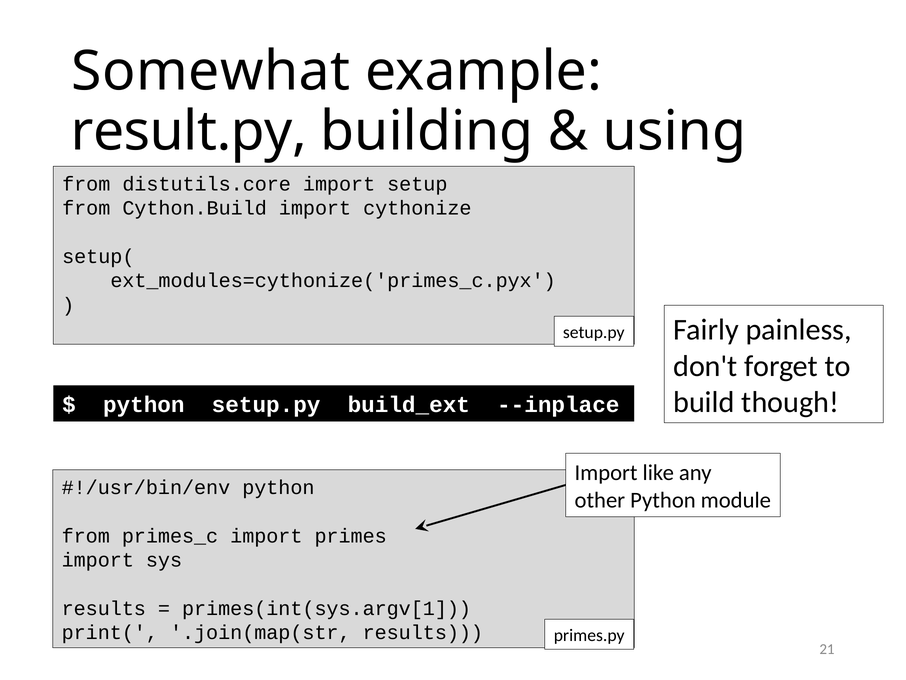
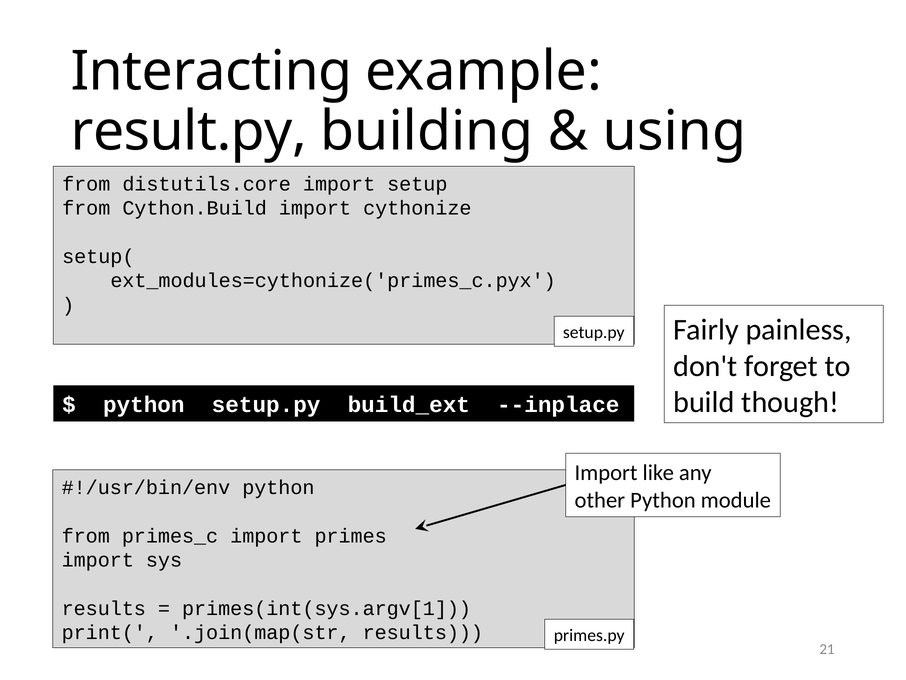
Somewhat: Somewhat -> Interacting
